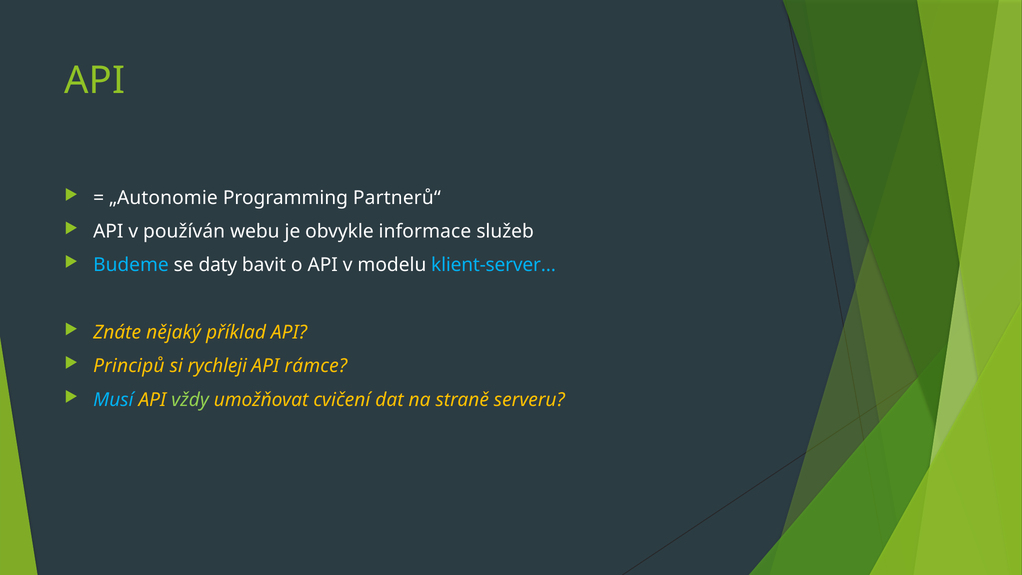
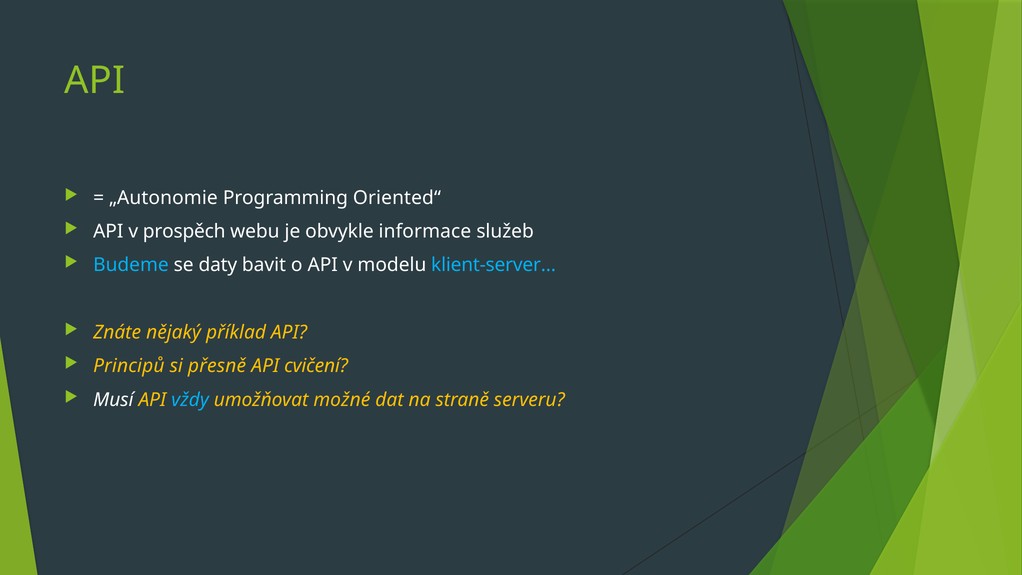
Partnerů“: Partnerů“ -> Oriented“
používán: používán -> prospěch
rychleji: rychleji -> přesně
rámce: rámce -> cvičení
Musí colour: light blue -> white
vždy colour: light green -> light blue
cvičení: cvičení -> možné
